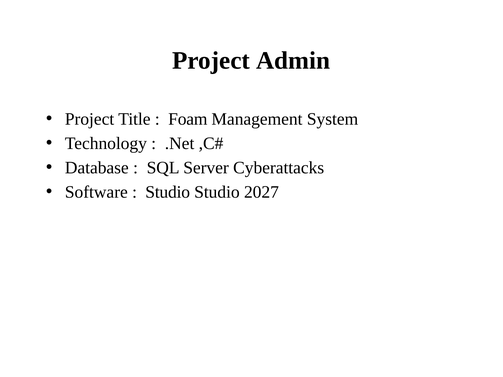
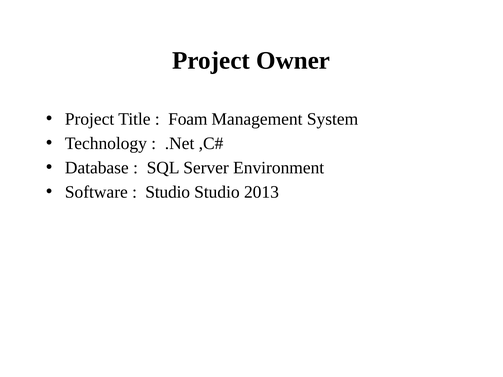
Admin: Admin -> Owner
Cyberattacks: Cyberattacks -> Environment
2027: 2027 -> 2013
